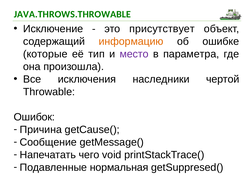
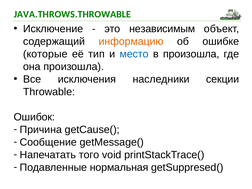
присутствует: присутствует -> независимым
место colour: purple -> blue
в параметра: параметра -> произошла
чертой: чертой -> секции
чего: чего -> того
